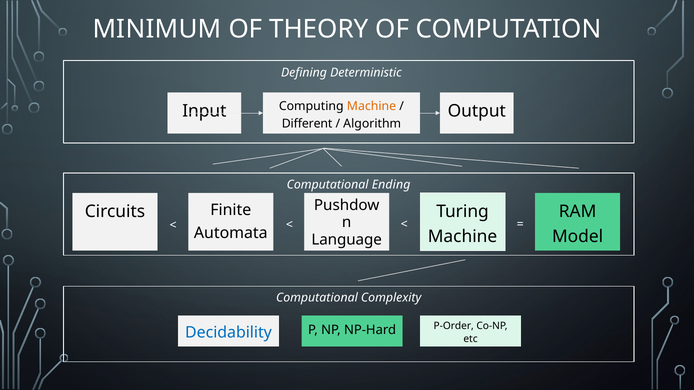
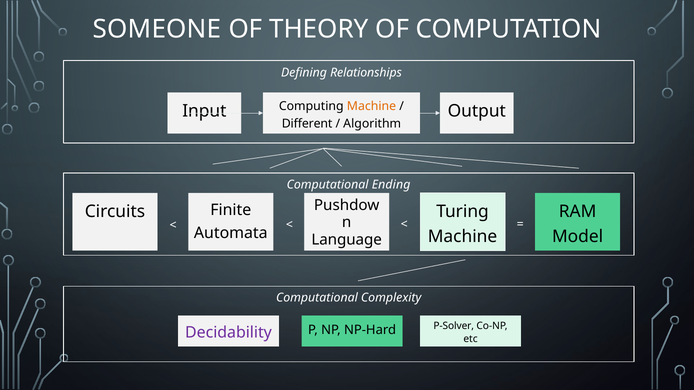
MINIMUM: MINIMUM -> SOMEONE
Deterministic: Deterministic -> Relationships
Decidability colour: blue -> purple
P-Order: P-Order -> P-Solver
